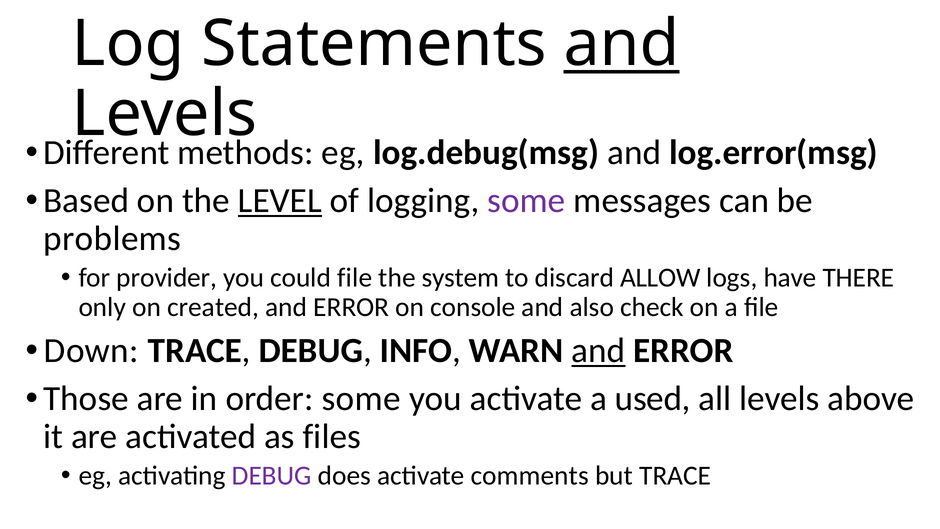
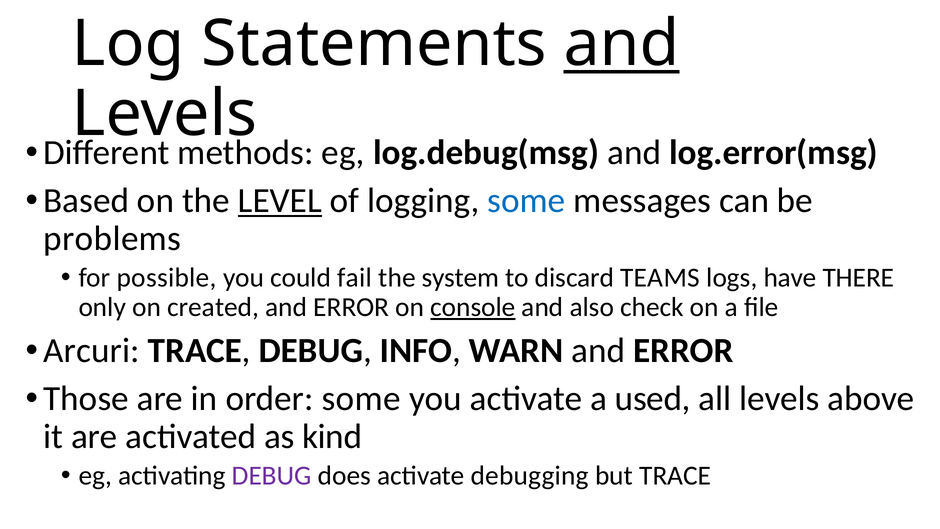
some at (526, 201) colour: purple -> blue
provider: provider -> possible
could file: file -> fail
ALLOW: ALLOW -> TEAMS
console underline: none -> present
Down: Down -> Arcuri
and at (598, 351) underline: present -> none
files: files -> kind
comments: comments -> debugging
